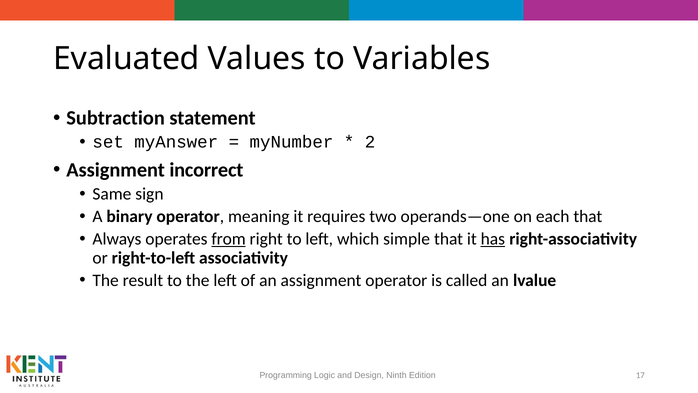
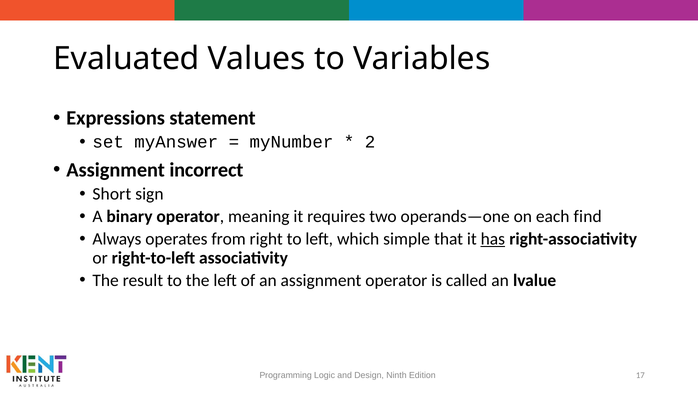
Subtraction: Subtraction -> Expressions
Same: Same -> Short
each that: that -> find
from underline: present -> none
